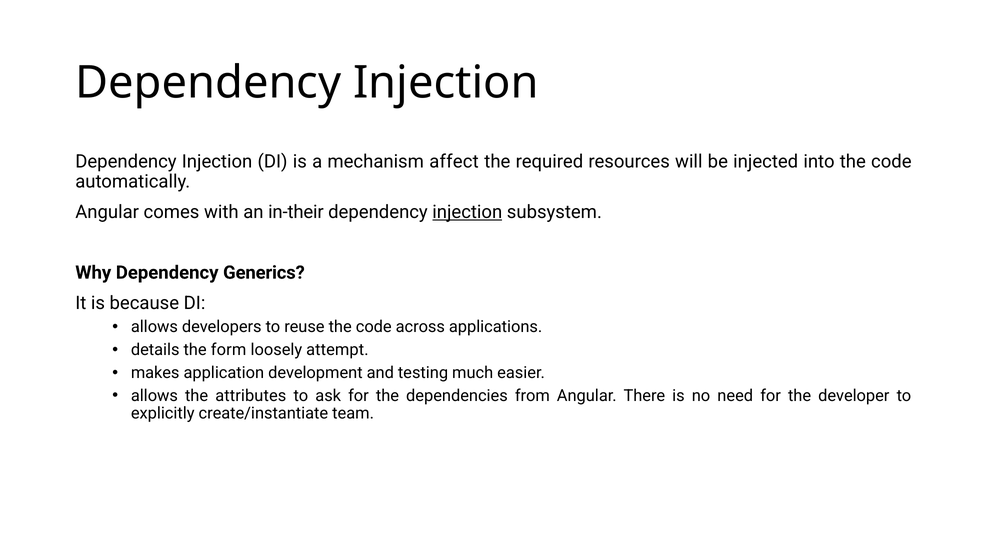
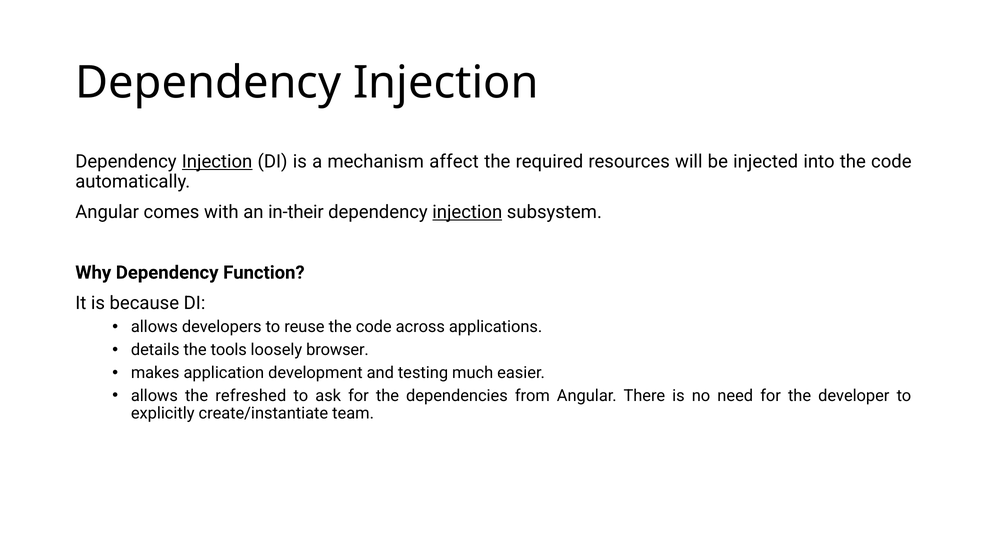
Injection at (217, 162) underline: none -> present
Generics: Generics -> Function
form: form -> tools
attempt: attempt -> browser
attributes: attributes -> refreshed
